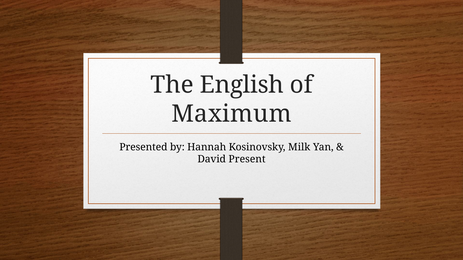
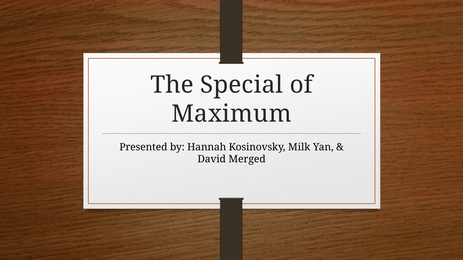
English: English -> Special
Present: Present -> Merged
